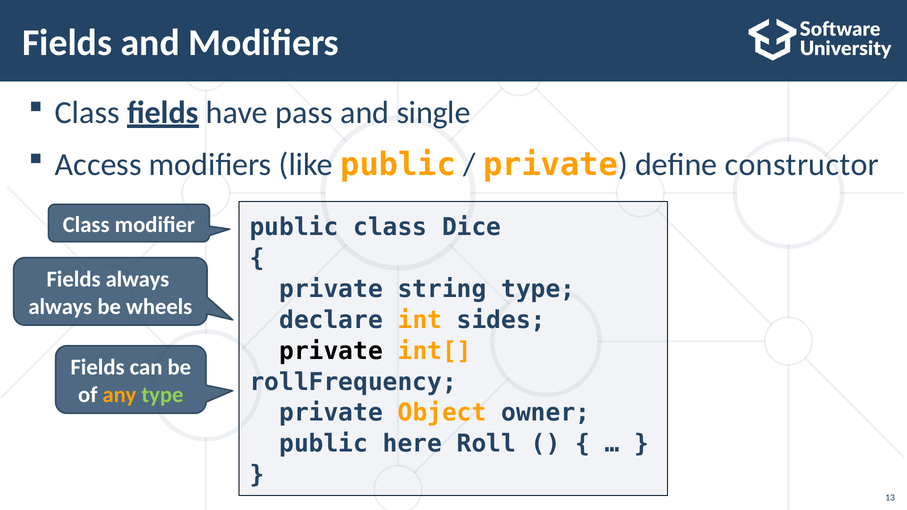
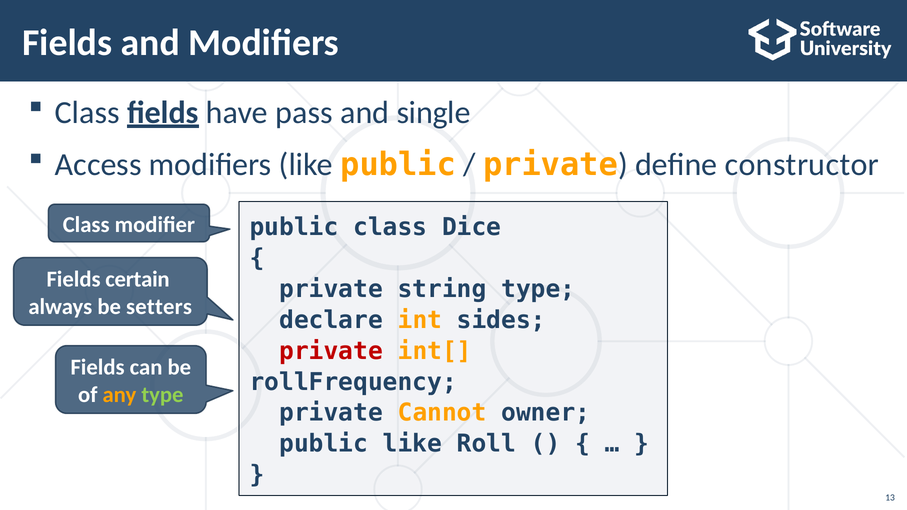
Fields always: always -> certain
wheels: wheels -> setters
private at (331, 351) colour: black -> red
Object: Object -> Cannot
public here: here -> like
